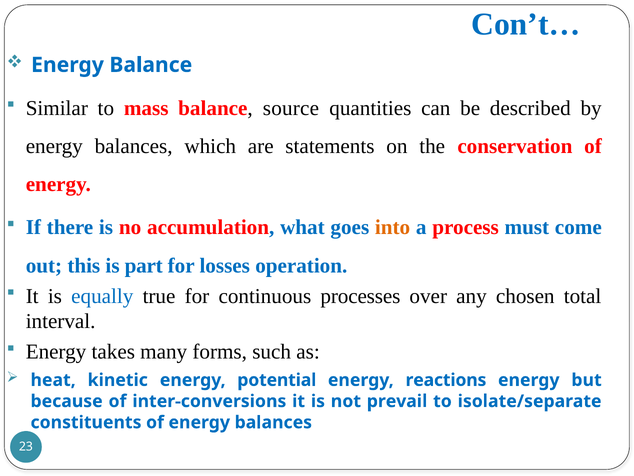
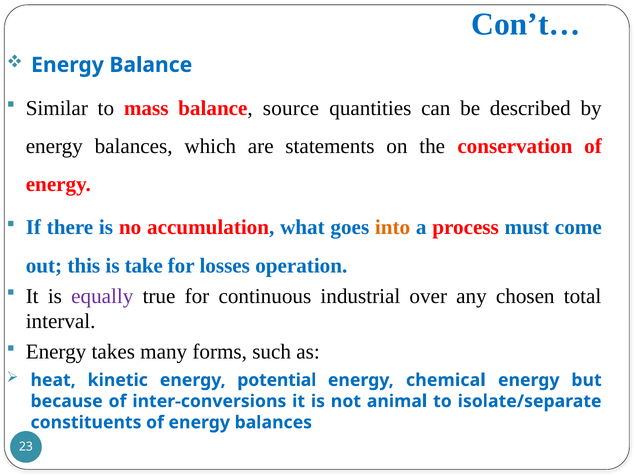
part: part -> take
equally colour: blue -> purple
processes: processes -> industrial
reactions: reactions -> chemical
prevail: prevail -> animal
